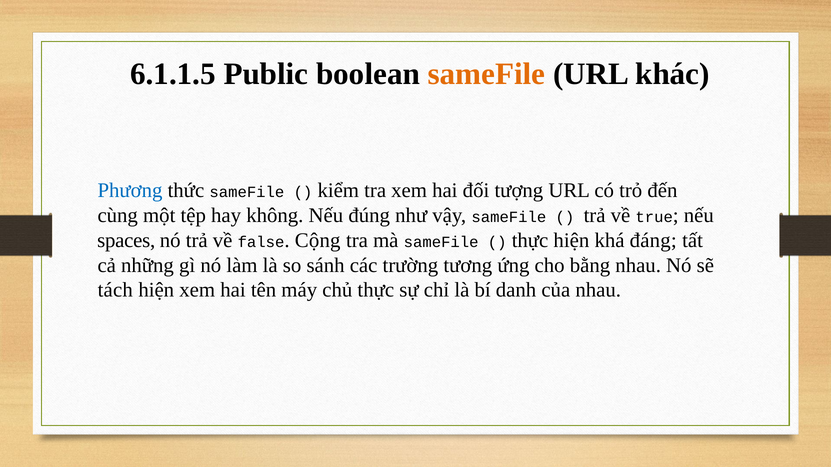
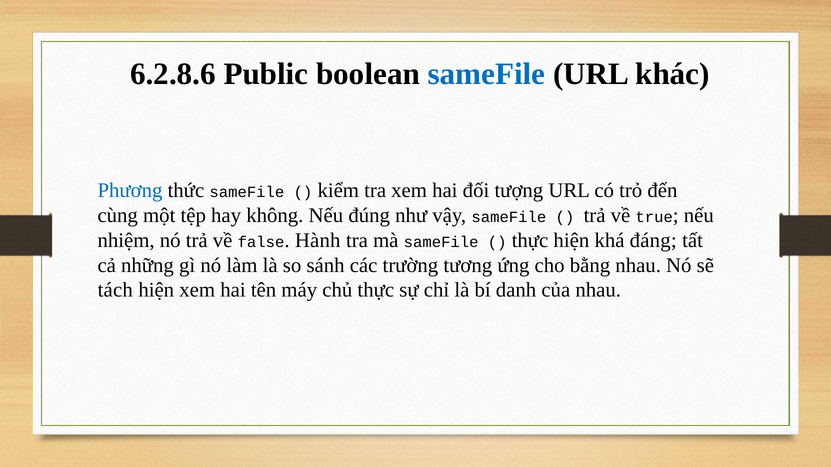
6.1.1.5: 6.1.1.5 -> 6.2.8.6
sameFile at (486, 74) colour: orange -> blue
spaces: spaces -> nhiệm
Cộng: Cộng -> Hành
